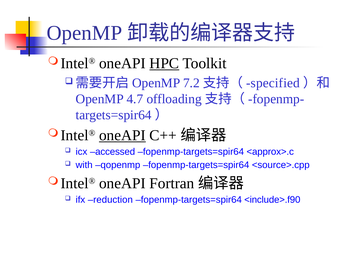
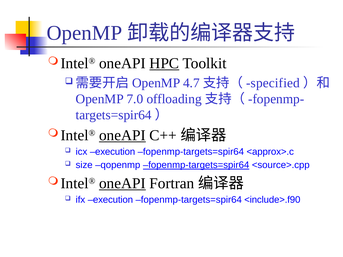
7.2: 7.2 -> 4.7
4.7: 4.7 -> 7.0
icx accessed: accessed -> execution
with: with -> size
fopenmp-targets=spir64 at (196, 165) underline: none -> present
oneAPI at (122, 183) underline: none -> present
ifx reduction: reduction -> execution
